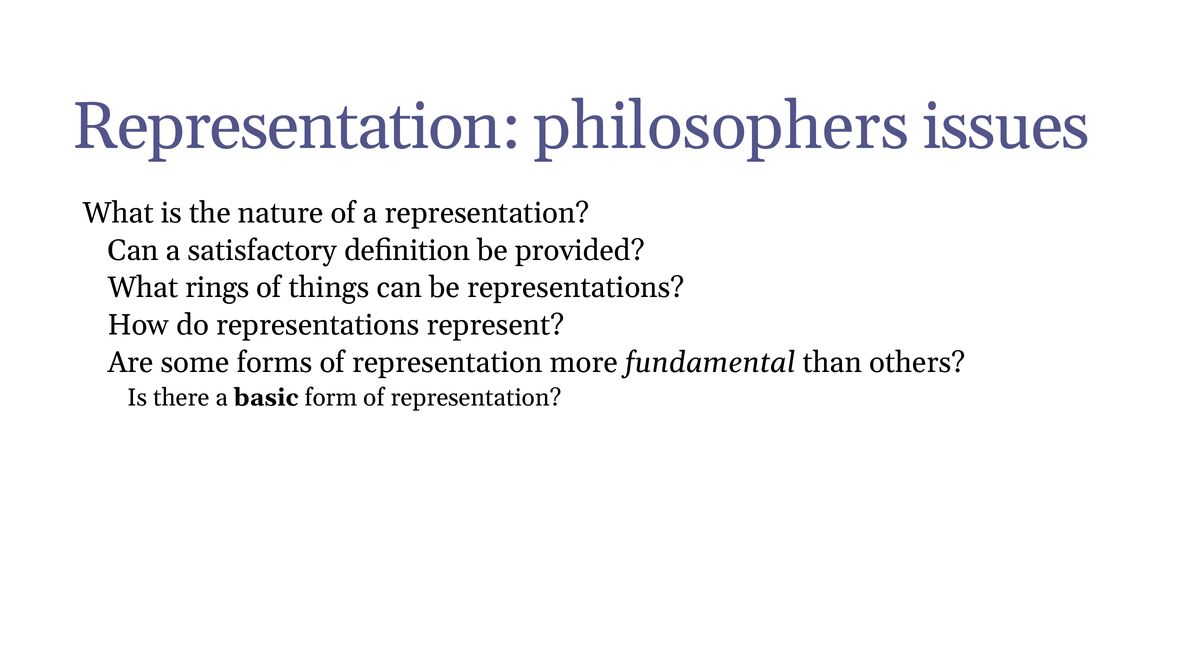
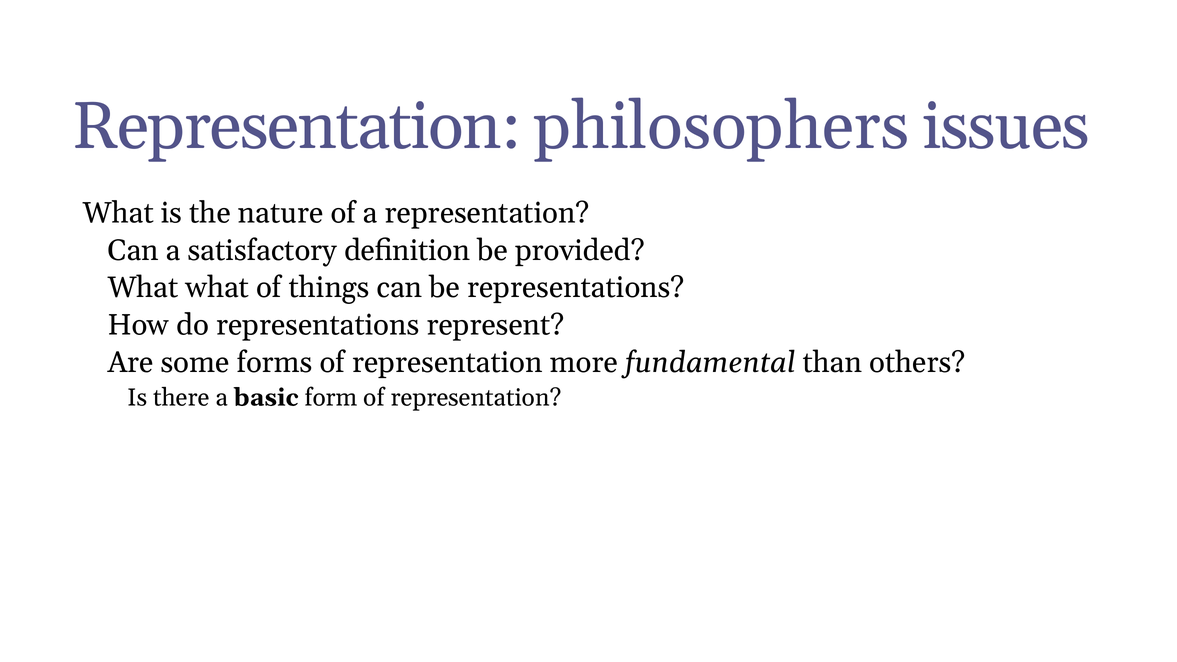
What rings: rings -> what
